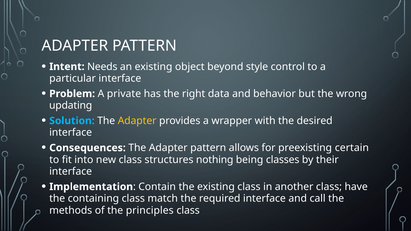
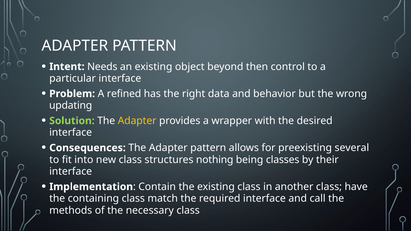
style: style -> then
private: private -> refined
Solution colour: light blue -> light green
certain: certain -> several
principles: principles -> necessary
